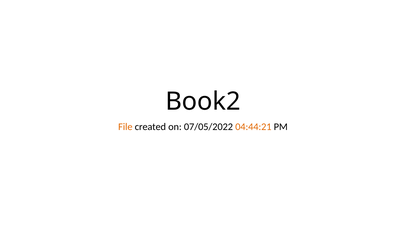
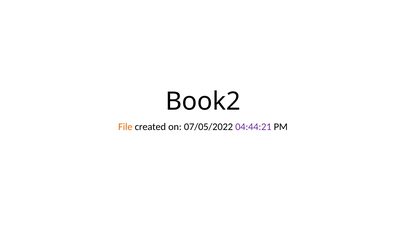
04:44:21 colour: orange -> purple
